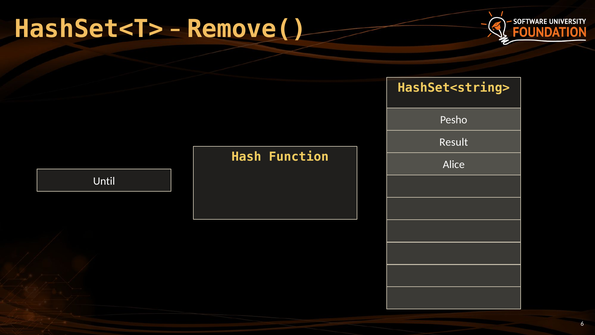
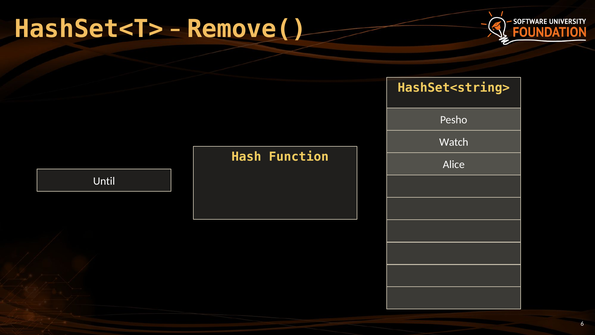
Result: Result -> Watch
